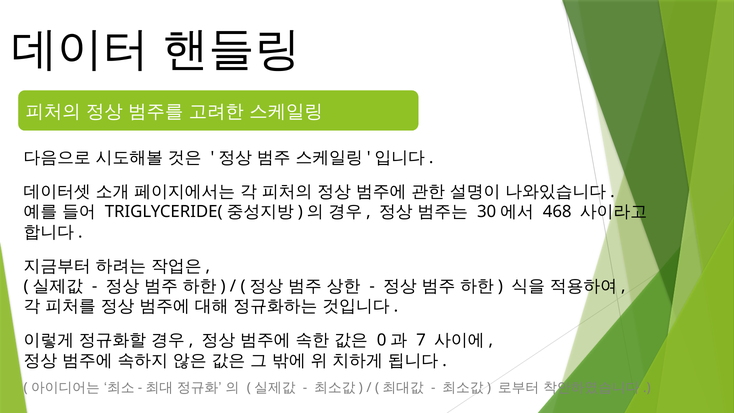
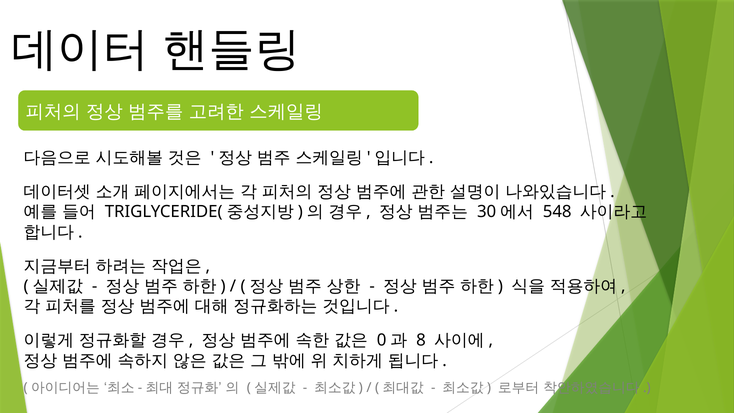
468: 468 -> 548
7: 7 -> 8
